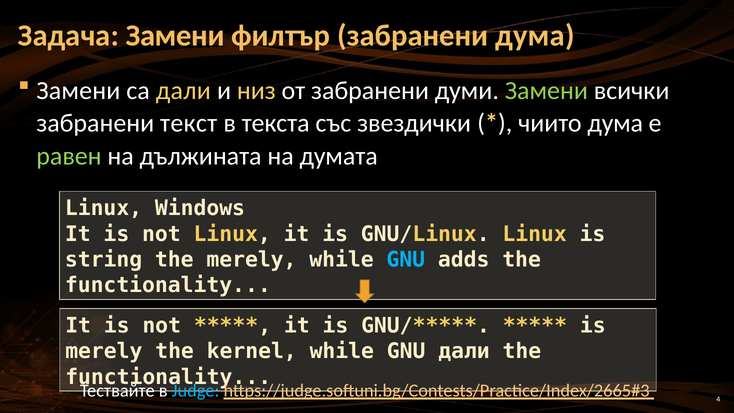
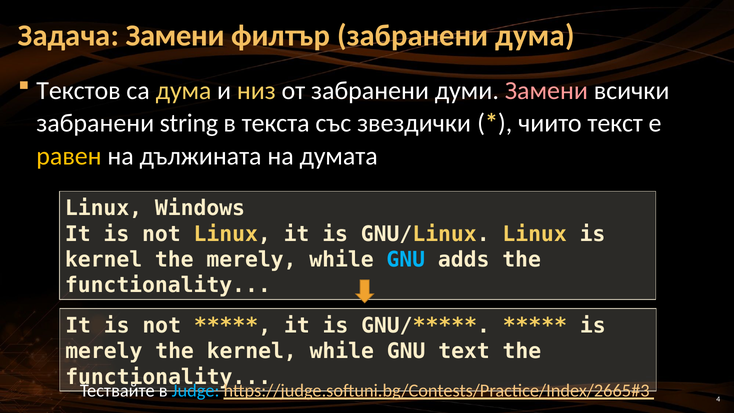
Замени at (78, 90): Замени -> Текстов
са дали: дали -> дума
Замени at (546, 90) colour: light green -> pink
текст: текст -> string
чиито дума: дума -> текст
равен colour: light green -> yellow
string at (104, 260): string -> kernel
GNU дали: дали -> text
